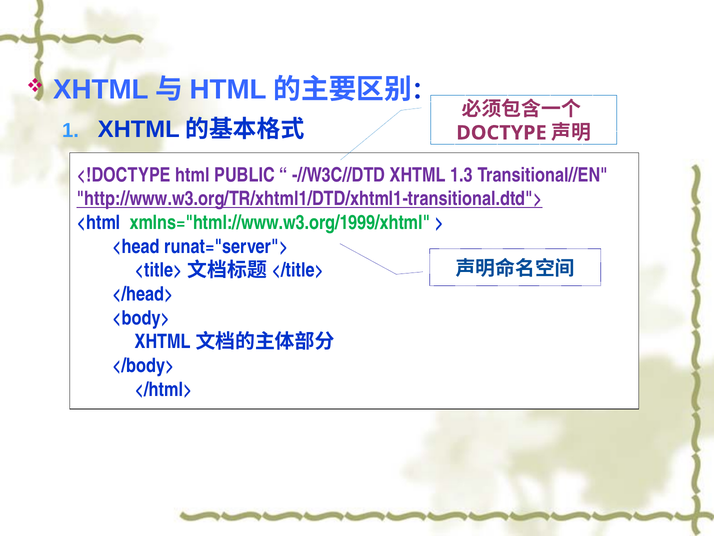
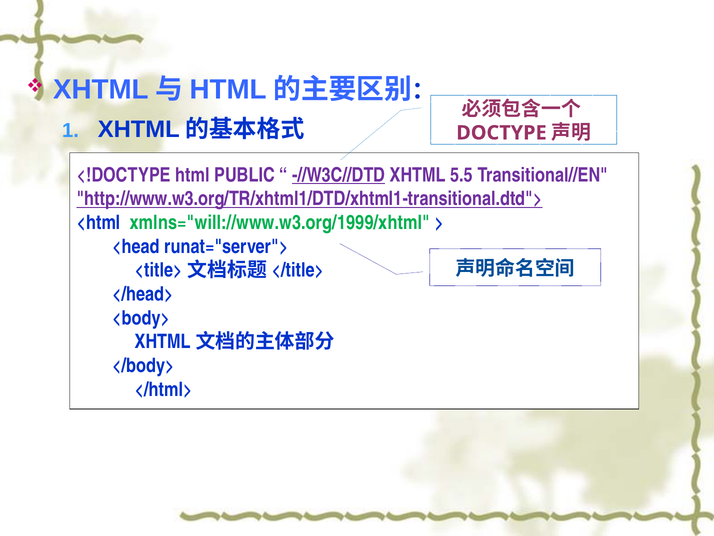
-//W3C//DTD underline: none -> present
1.3: 1.3 -> 5.5
xmlns="html://www.w3.org/1999/xhtml: xmlns="html://www.w3.org/1999/xhtml -> xmlns="will://www.w3.org/1999/xhtml
